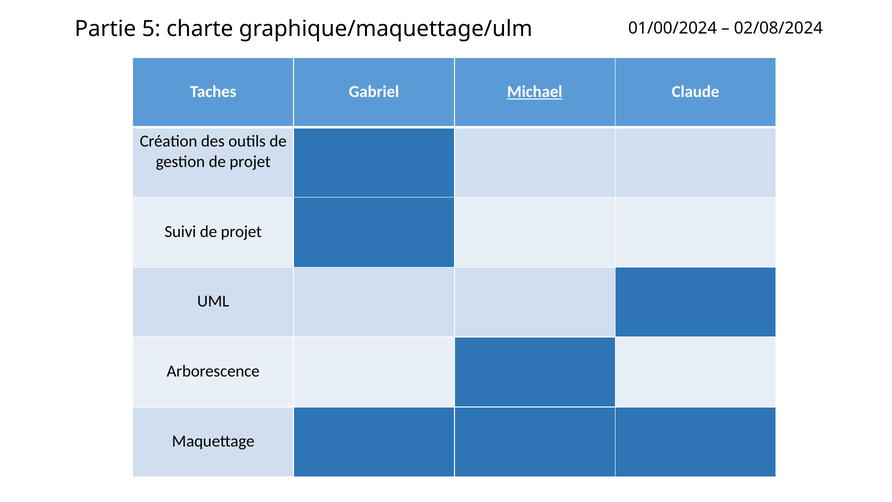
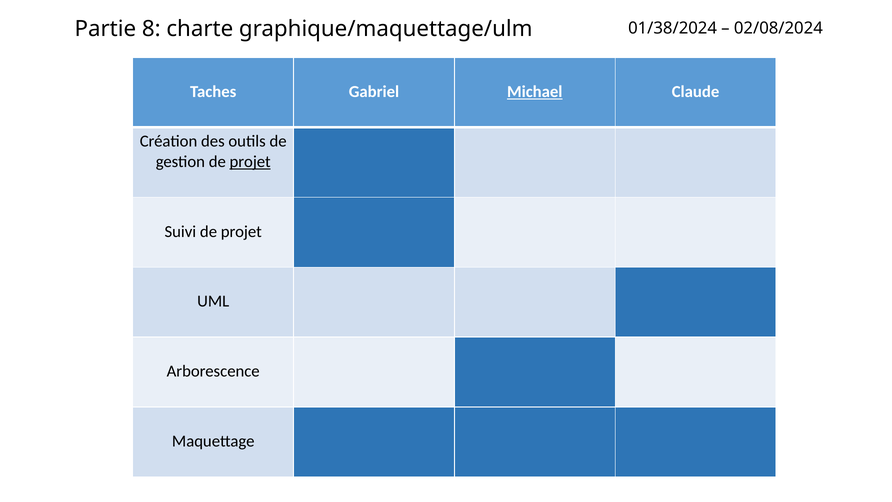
5: 5 -> 8
01/00/2024: 01/00/2024 -> 01/38/2024
projet at (250, 162) underline: none -> present
